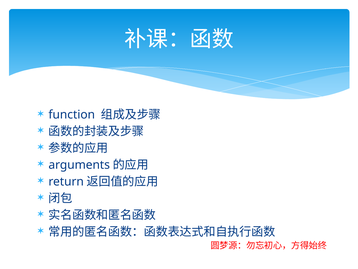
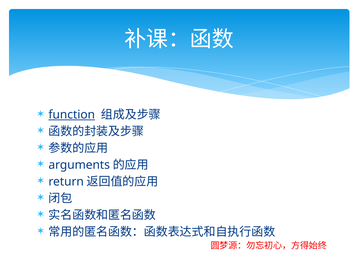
function underline: none -> present
